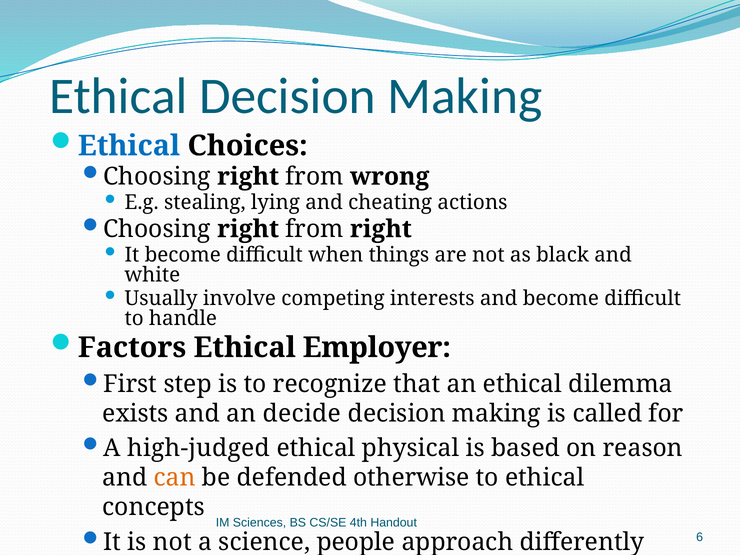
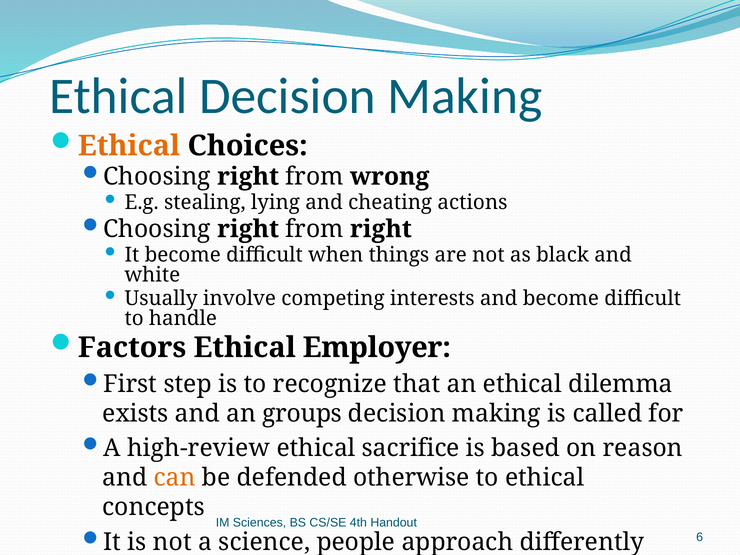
Ethical at (129, 146) colour: blue -> orange
decide: decide -> groups
high-judged: high-judged -> high-review
physical: physical -> sacrifice
